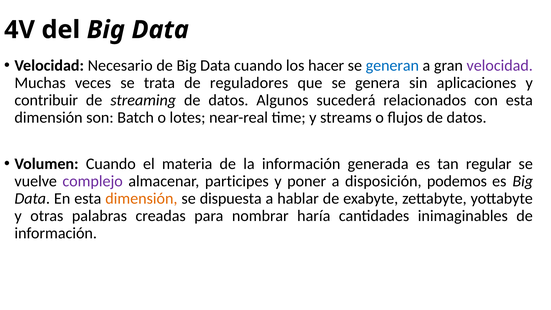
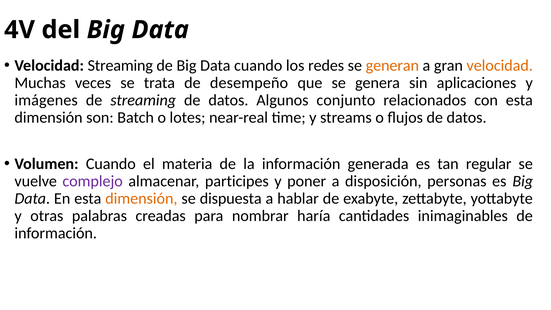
Velocidad Necesario: Necesario -> Streaming
hacer: hacer -> redes
generan colour: blue -> orange
velocidad at (500, 65) colour: purple -> orange
reguladores: reguladores -> desempeño
contribuir: contribuir -> imágenes
sucederá: sucederá -> conjunto
podemos: podemos -> personas
